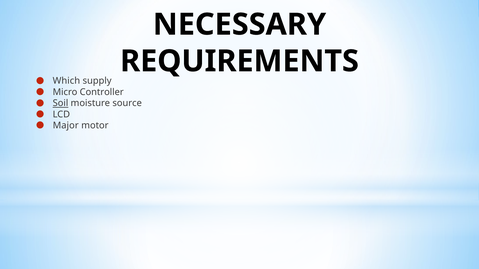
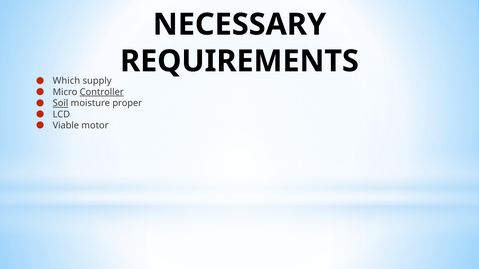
Controller underline: none -> present
source: source -> proper
Major: Major -> Viable
